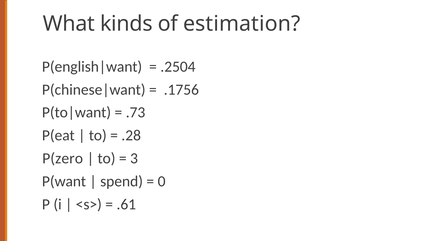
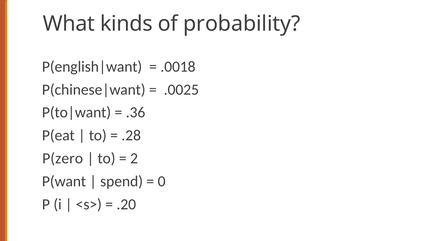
estimation: estimation -> probability
.2504: .2504 -> .0018
.1756: .1756 -> .0025
.73: .73 -> .36
3: 3 -> 2
.61: .61 -> .20
